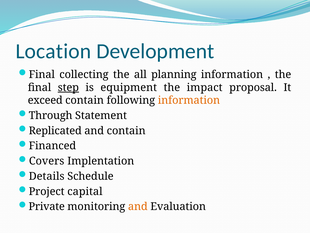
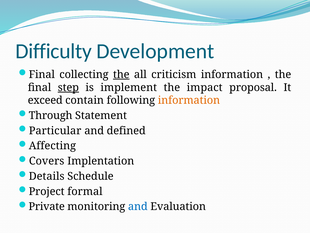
Location: Location -> Difficulty
the at (121, 74) underline: none -> present
planning: planning -> criticism
equipment: equipment -> implement
Replicated: Replicated -> Particular
and contain: contain -> defined
Financed: Financed -> Affecting
capital: capital -> formal
and at (138, 206) colour: orange -> blue
